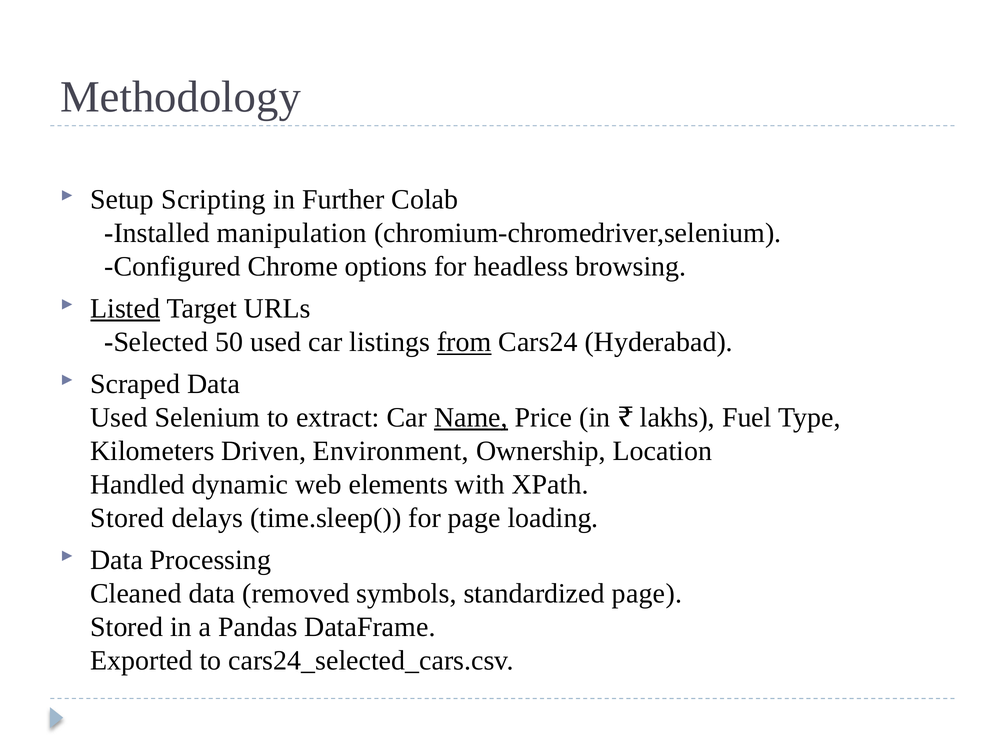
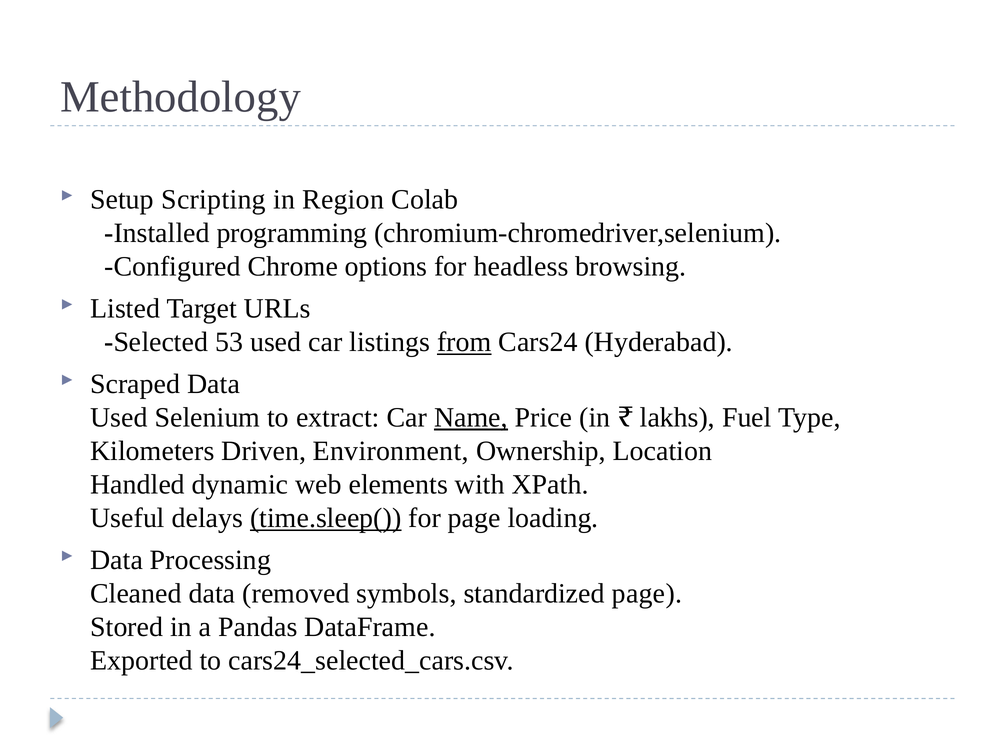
Further: Further -> Region
manipulation: manipulation -> programming
Listed underline: present -> none
50: 50 -> 53
Stored at (127, 518): Stored -> Useful
time.sleep( underline: none -> present
